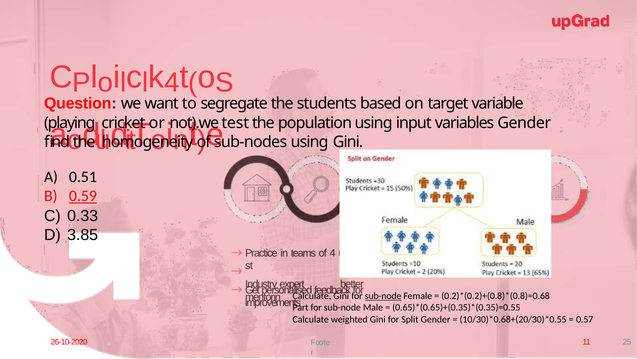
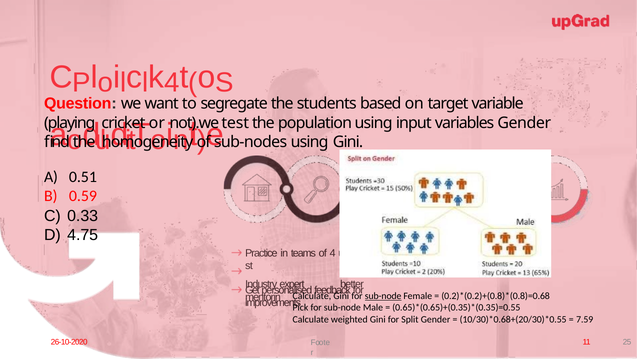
0.59 underline: present -> none
3.85: 3.85 -> 4.75
Part: Part -> Pick
0.57: 0.57 -> 7.59
